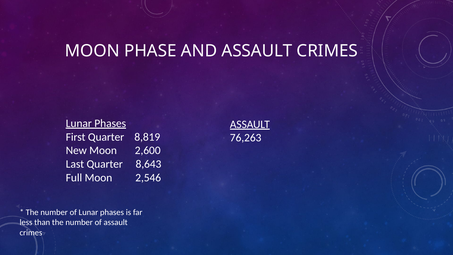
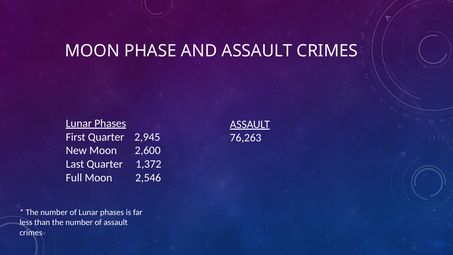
8,819: 8,819 -> 2,945
8,643: 8,643 -> 1,372
